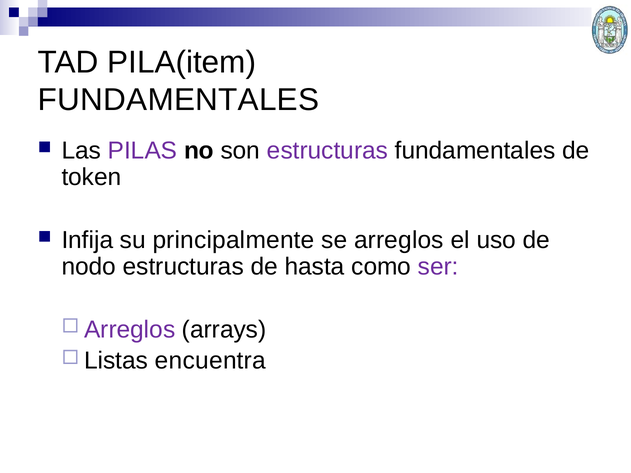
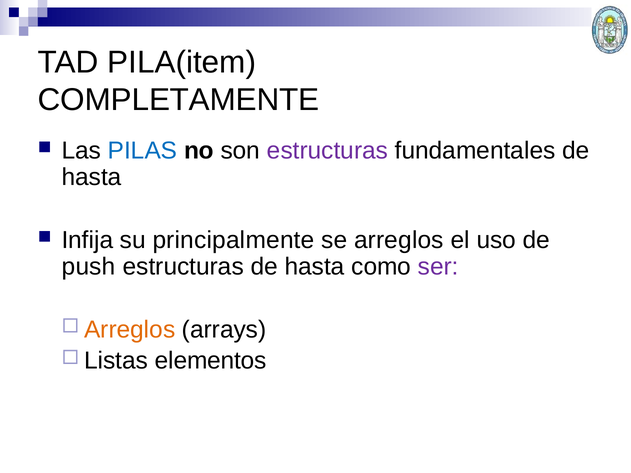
FUNDAMENTALES at (178, 100): FUNDAMENTALES -> COMPLETAMENTE
PILAS colour: purple -> blue
token at (91, 177): token -> hasta
nodo: nodo -> push
Arreglos at (130, 330) colour: purple -> orange
encuentra: encuentra -> elementos
